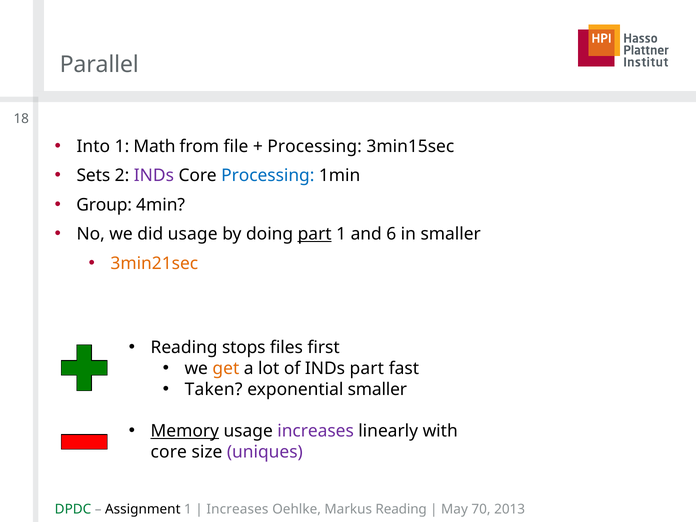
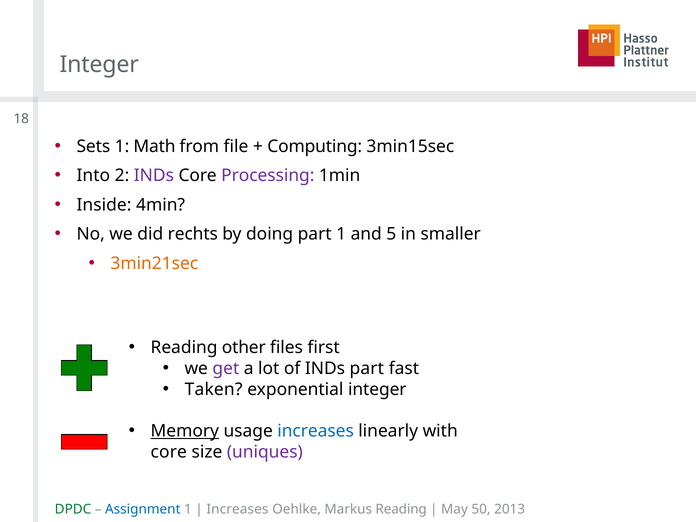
Parallel at (99, 64): Parallel -> Integer
Into: Into -> Sets
Processing at (315, 146): Processing -> Computing
Sets: Sets -> Into
Processing at (268, 176) colour: blue -> purple
Group: Group -> Inside
did usage: usage -> rechts
part at (315, 234) underline: present -> none
6: 6 -> 5
stops: stops -> other
get colour: orange -> purple
exponential smaller: smaller -> integer
increases at (316, 431) colour: purple -> blue
Assignment colour: black -> blue
70: 70 -> 50
